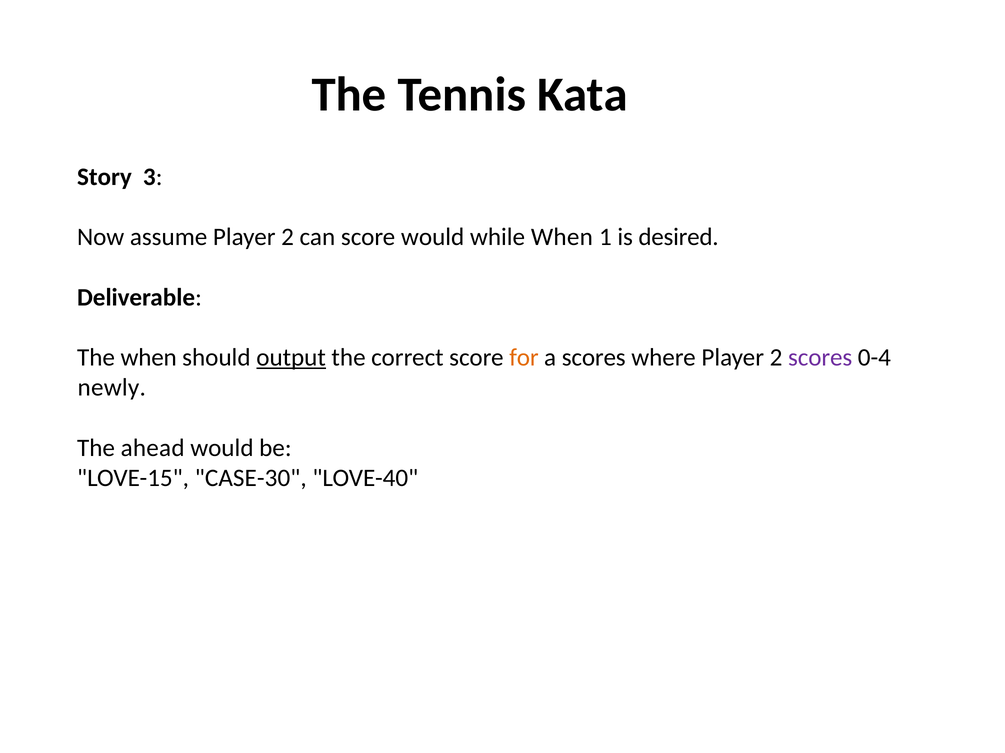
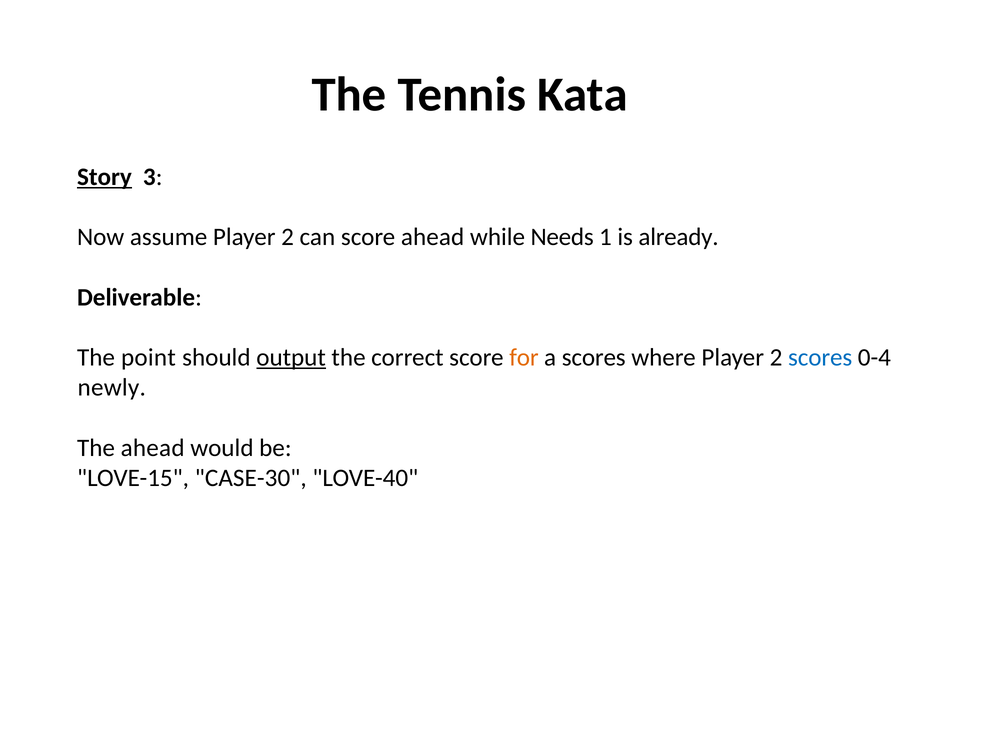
Story underline: none -> present
score would: would -> ahead
while When: When -> Needs
desired: desired -> already
The when: when -> point
scores at (820, 358) colour: purple -> blue
